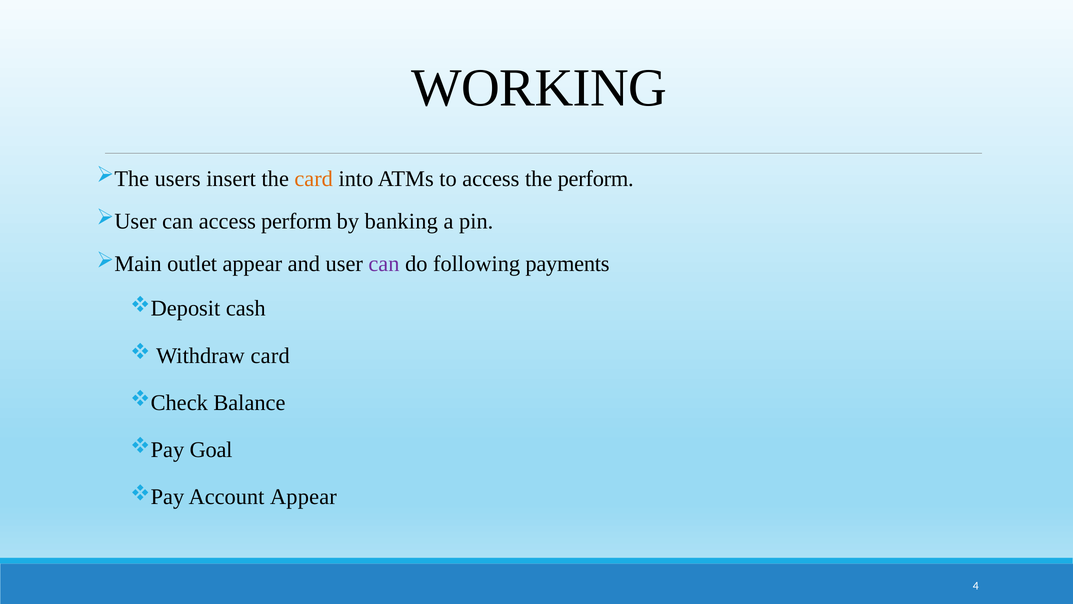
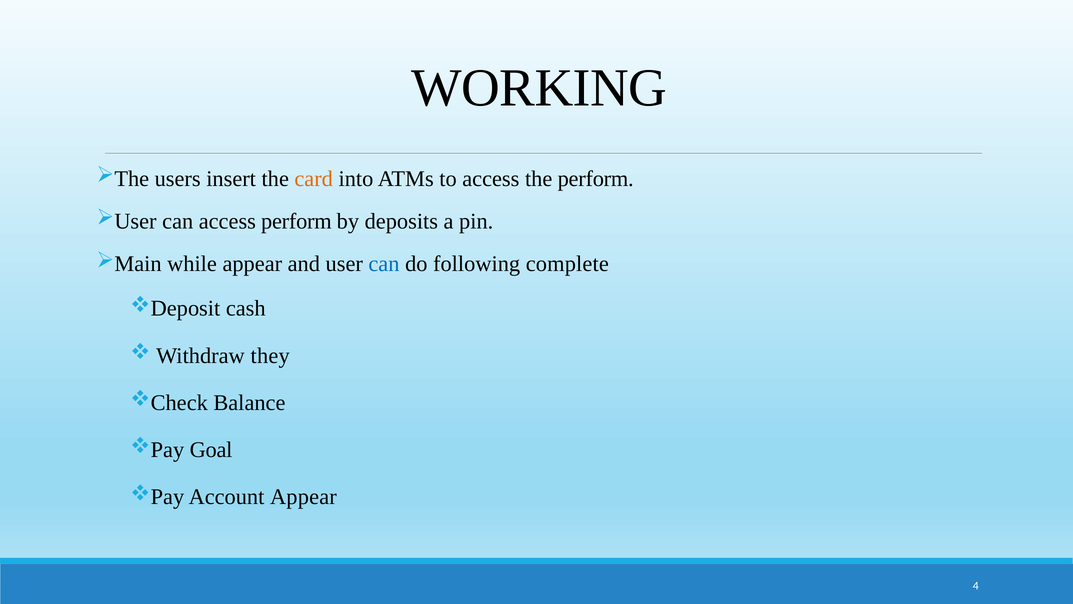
banking: banking -> deposits
outlet: outlet -> while
can at (384, 264) colour: purple -> blue
payments: payments -> complete
Withdraw card: card -> they
